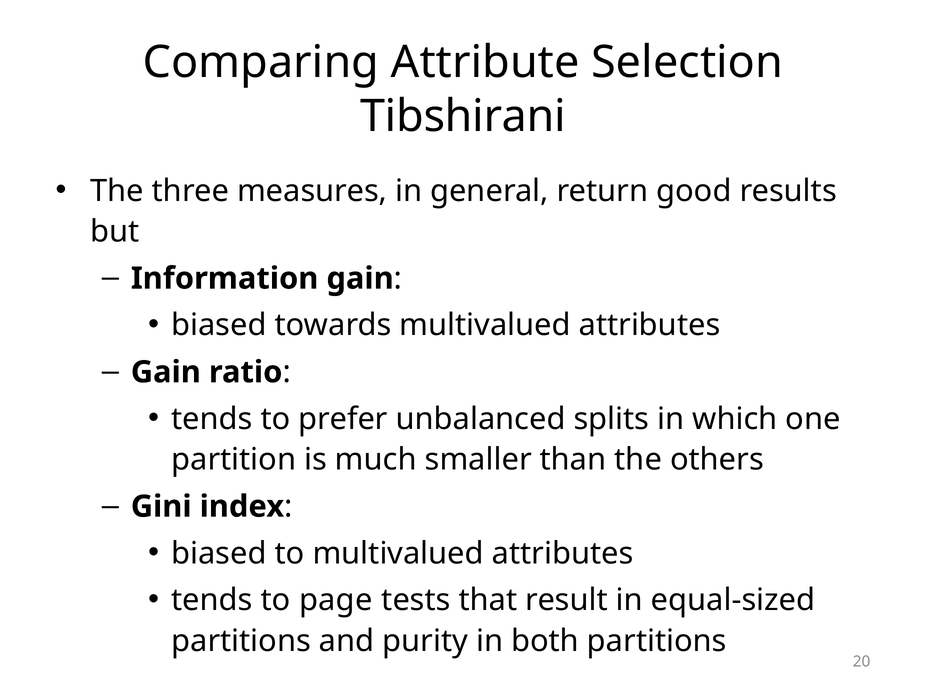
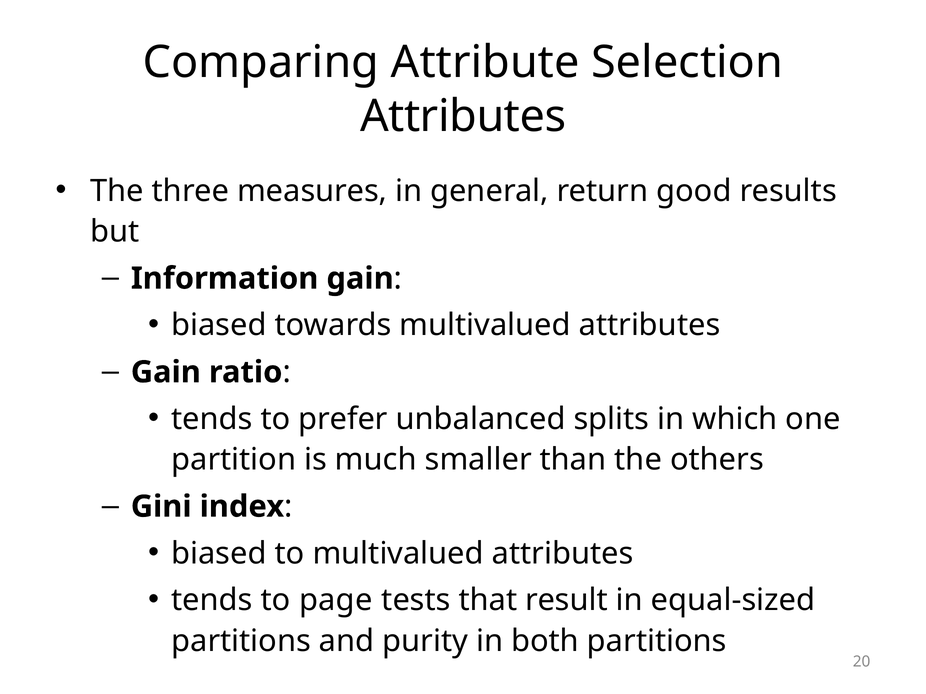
Tibshirani at (463, 117): Tibshirani -> Attributes
